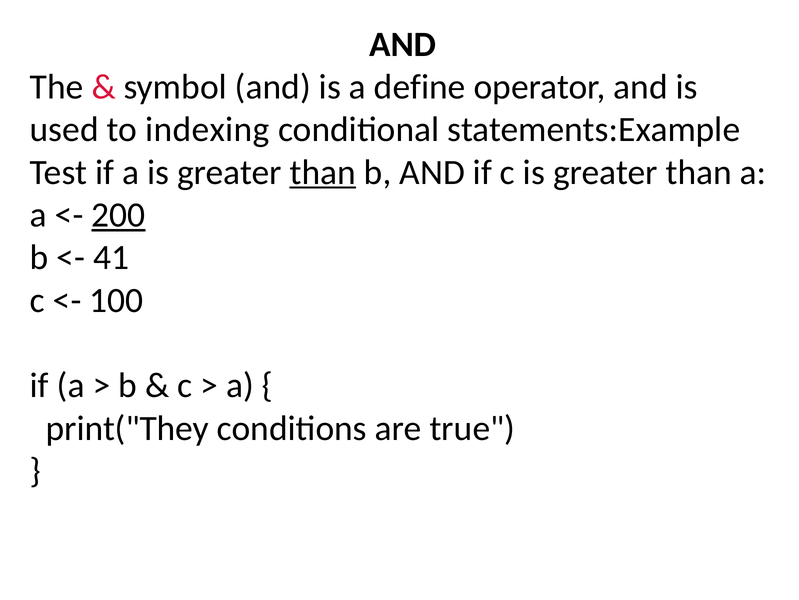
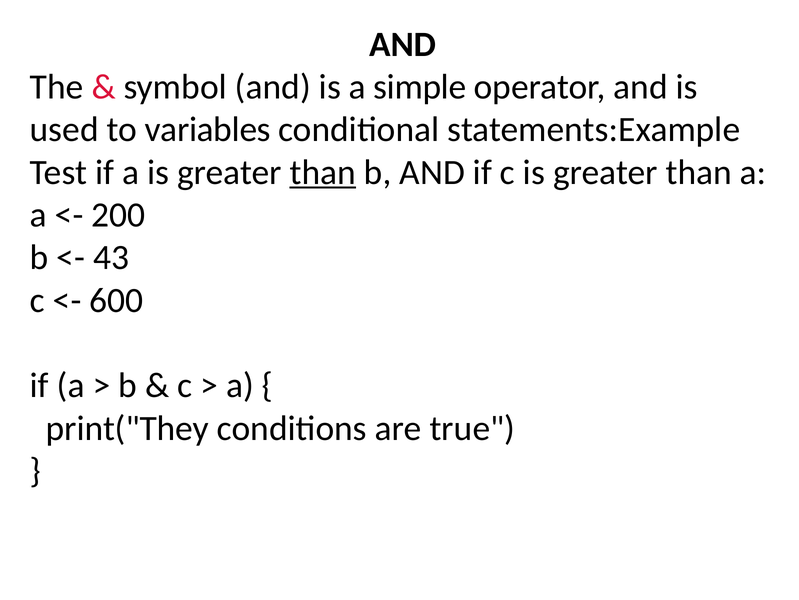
define: define -> simple
indexing: indexing -> variables
200 underline: present -> none
41: 41 -> 43
100: 100 -> 600
